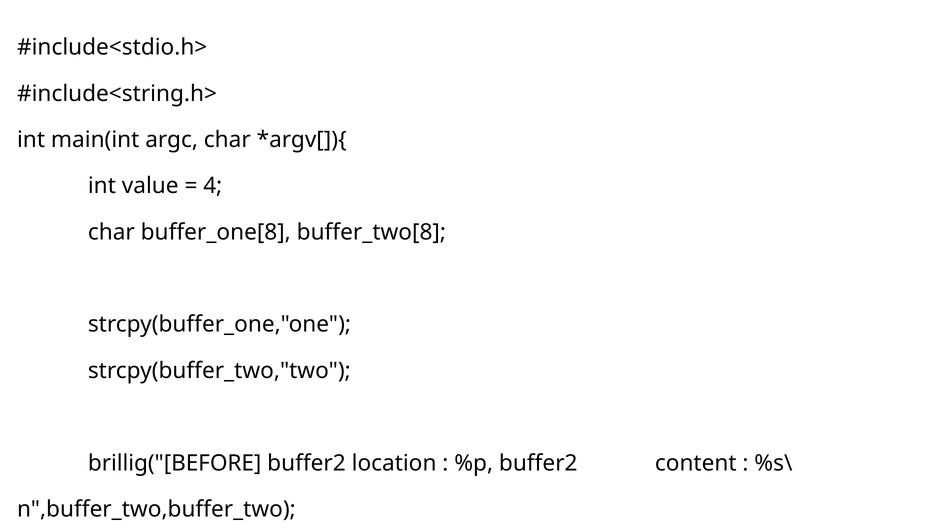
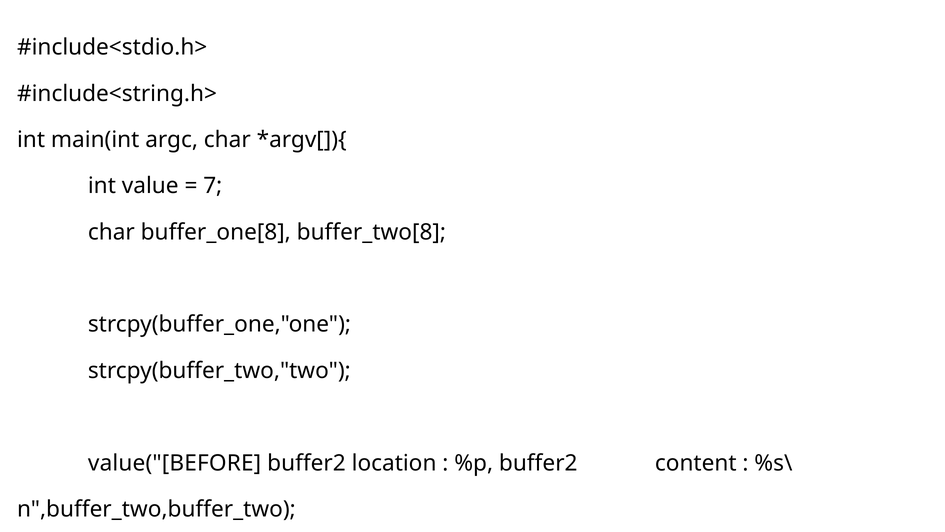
4: 4 -> 7
brillig("[BEFORE: brillig("[BEFORE -> value("[BEFORE
